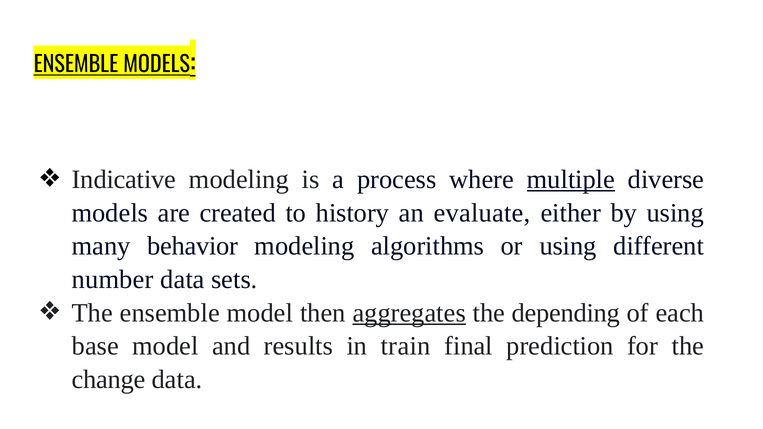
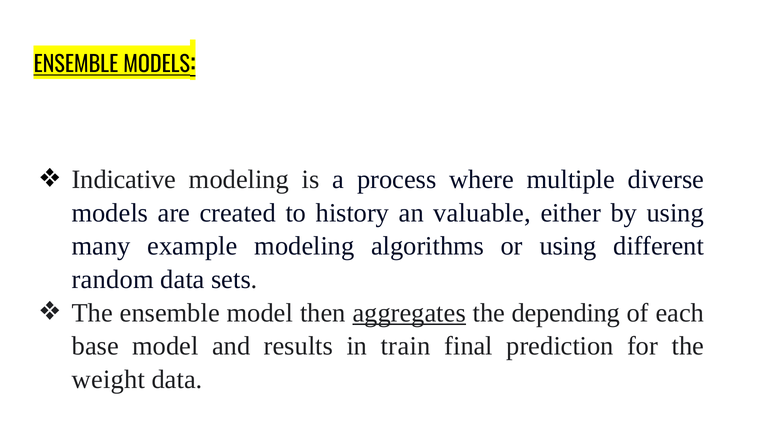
multiple underline: present -> none
evaluate: evaluate -> valuable
behavior: behavior -> example
number: number -> random
change: change -> weight
